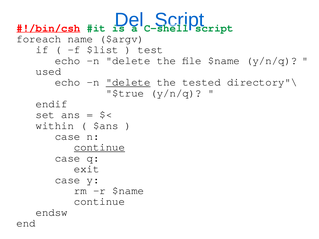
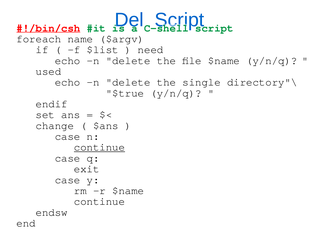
test: test -> need
delete at (128, 82) underline: present -> none
tested: tested -> single
within: within -> change
